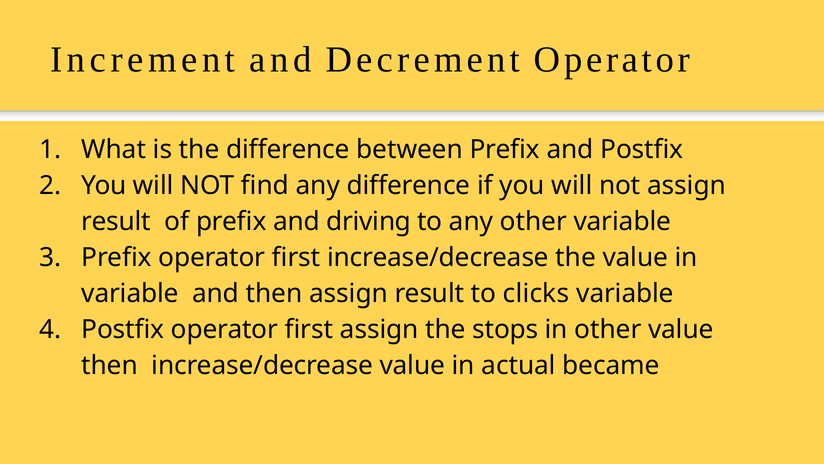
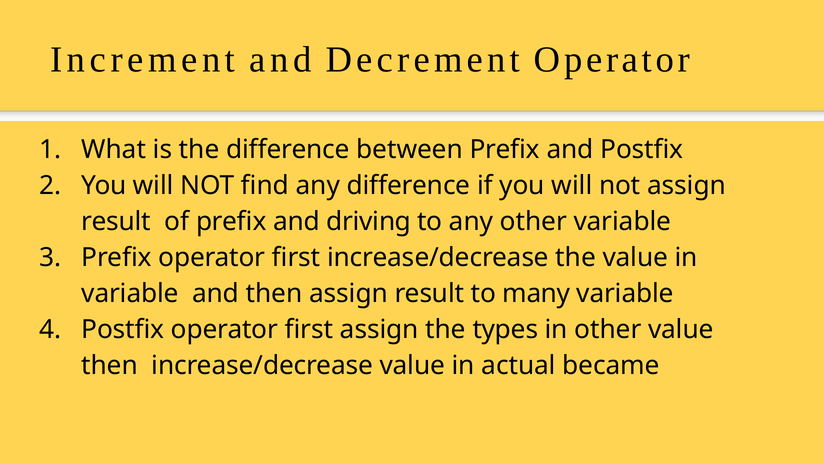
clicks: clicks -> many
stops: stops -> types
